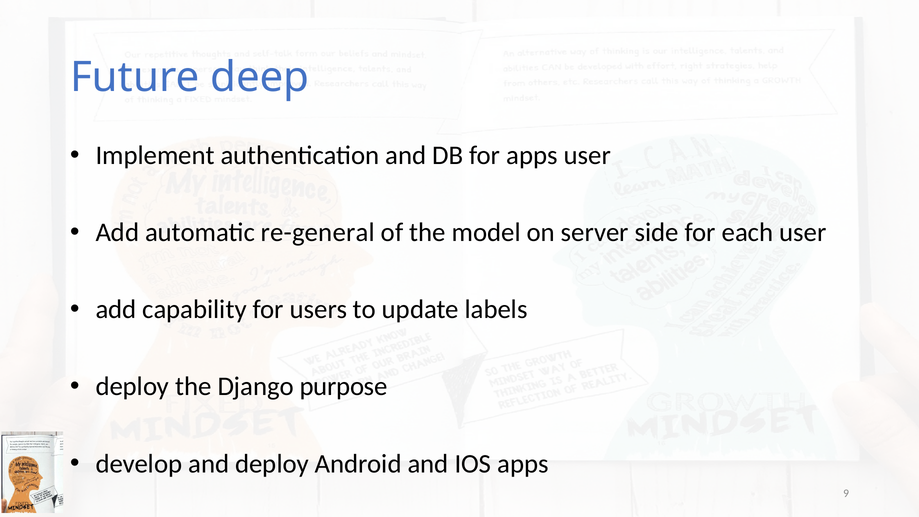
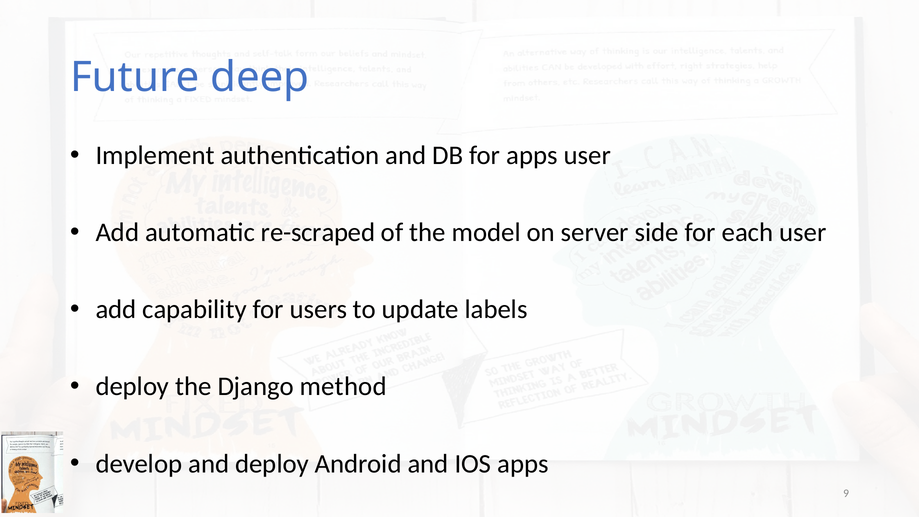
re-general: re-general -> re-scraped
purpose: purpose -> method
